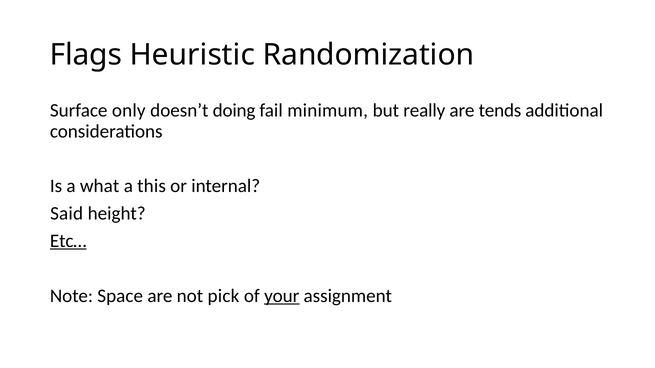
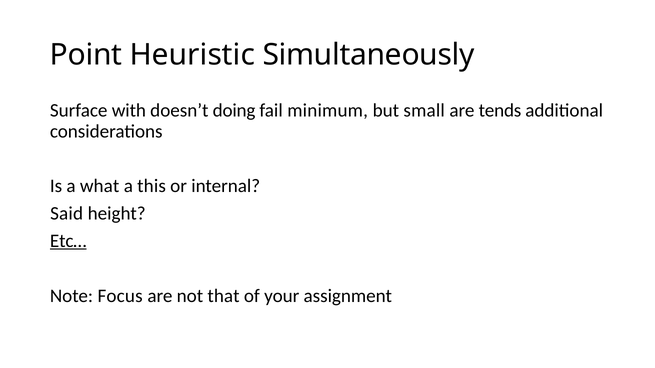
Flags: Flags -> Point
Randomization: Randomization -> Simultaneously
only: only -> with
really: really -> small
Space: Space -> Focus
pick: pick -> that
your underline: present -> none
